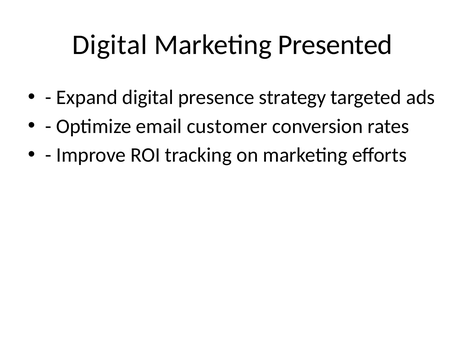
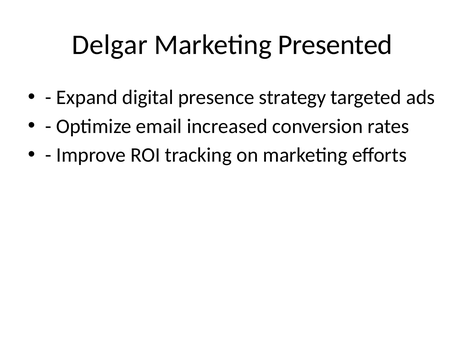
Digital at (110, 45): Digital -> Delgar
customer: customer -> increased
